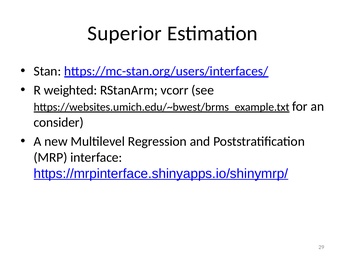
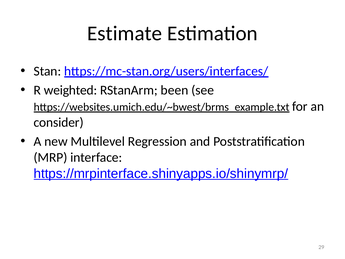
Superior: Superior -> Estimate
vcorr: vcorr -> been
